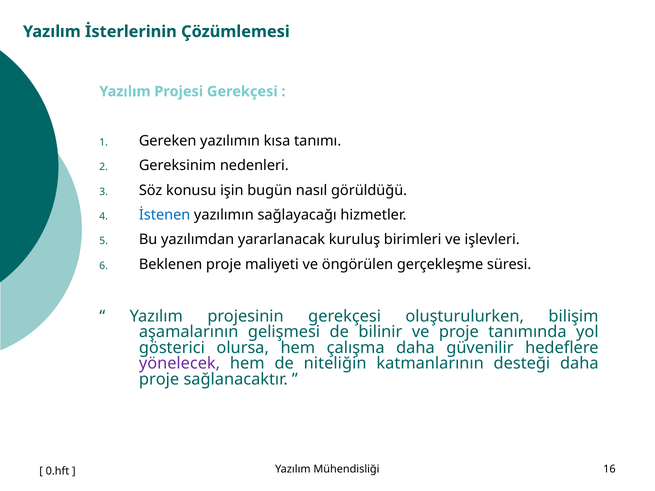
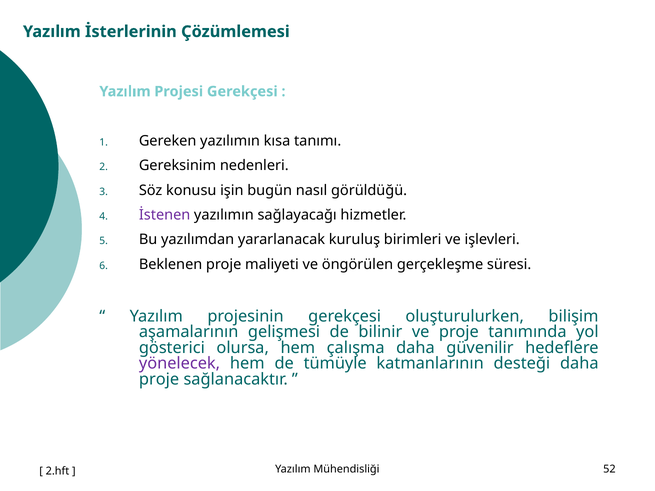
İstenen colour: blue -> purple
niteliğin: niteliğin -> tümüyle
16: 16 -> 52
0.hft: 0.hft -> 2.hft
